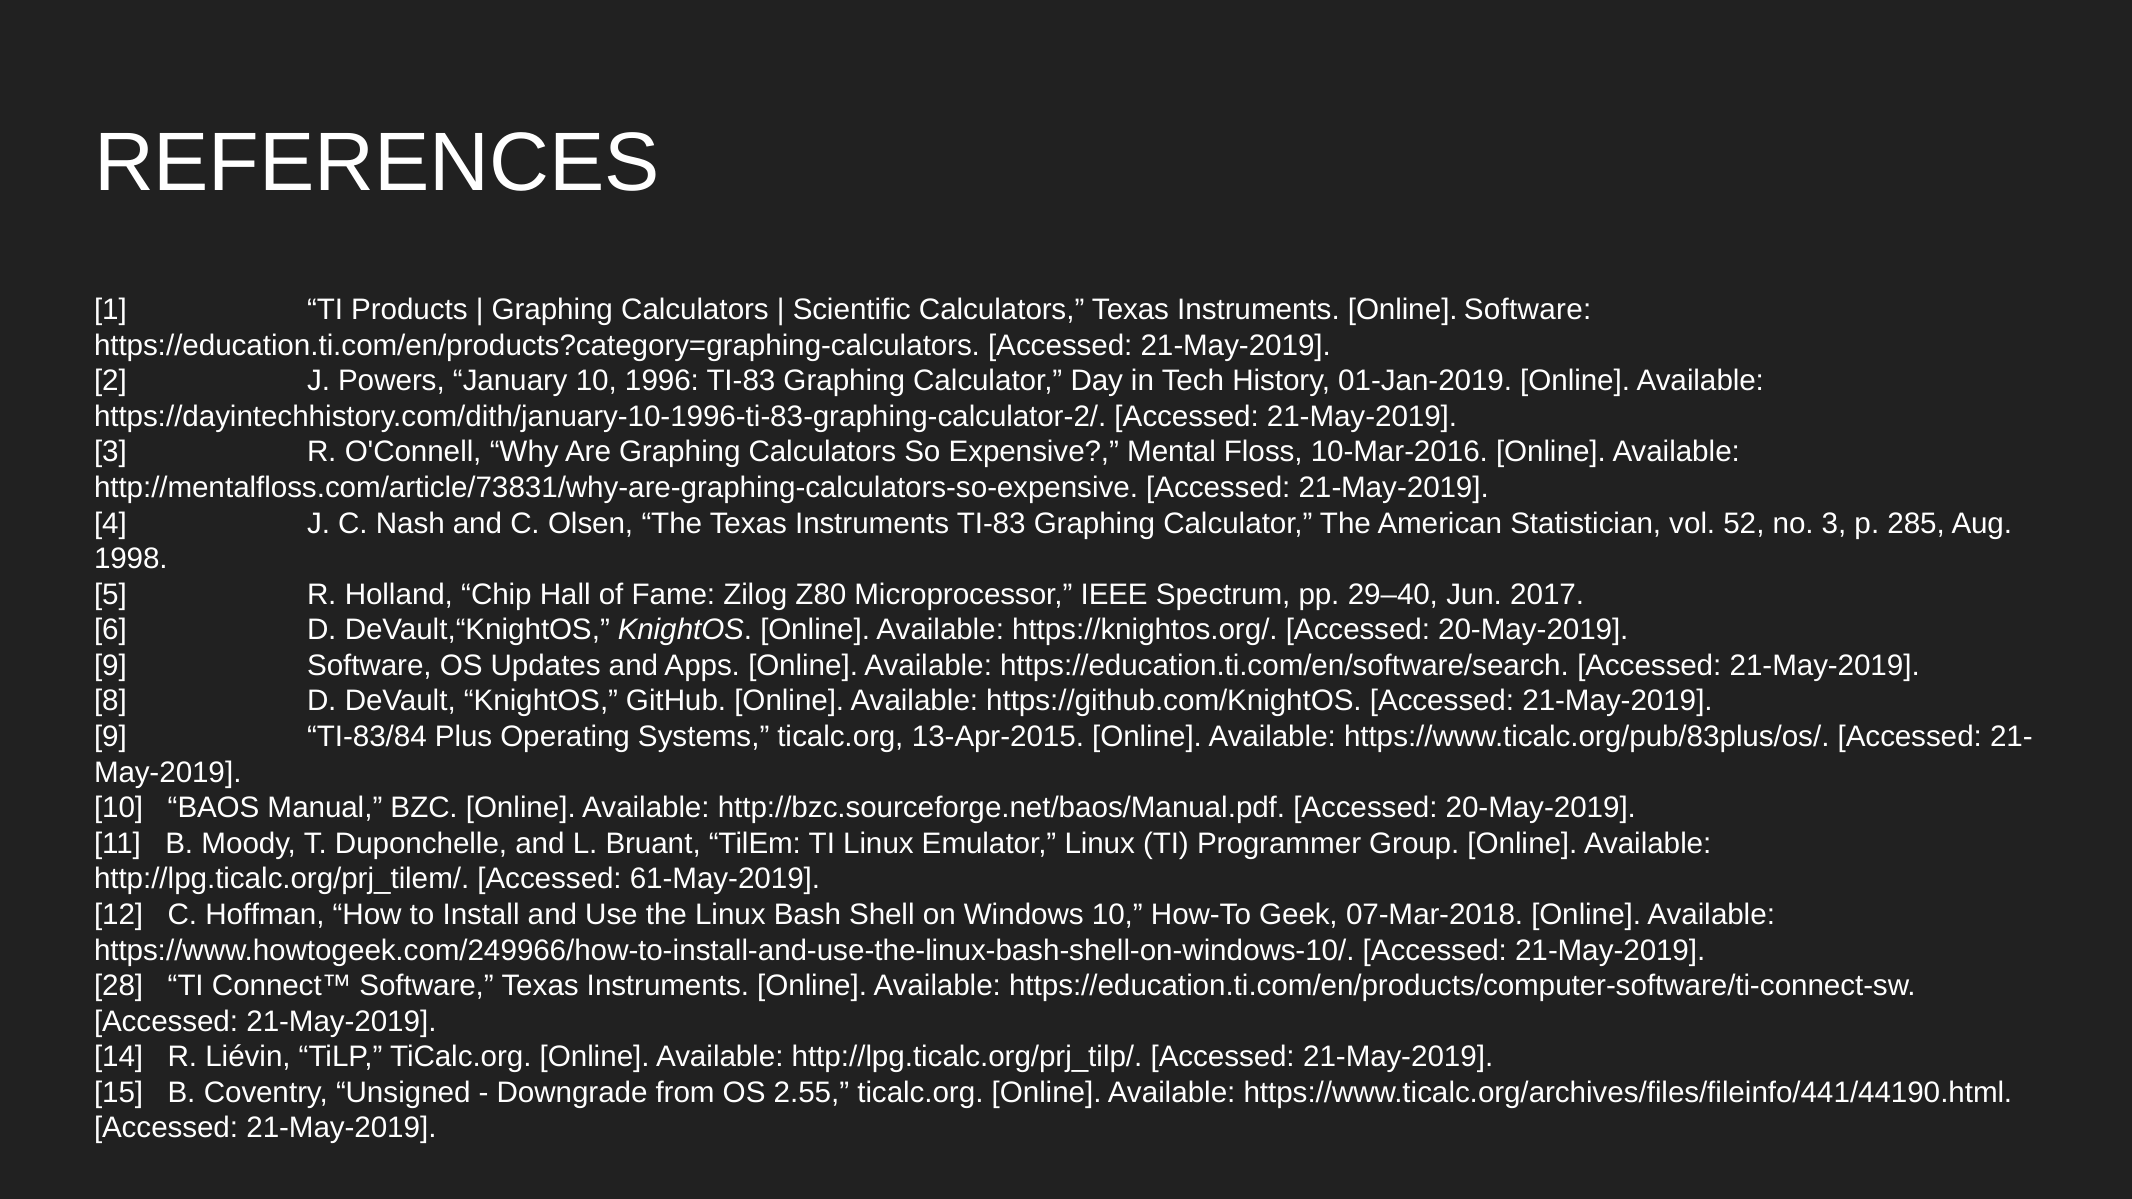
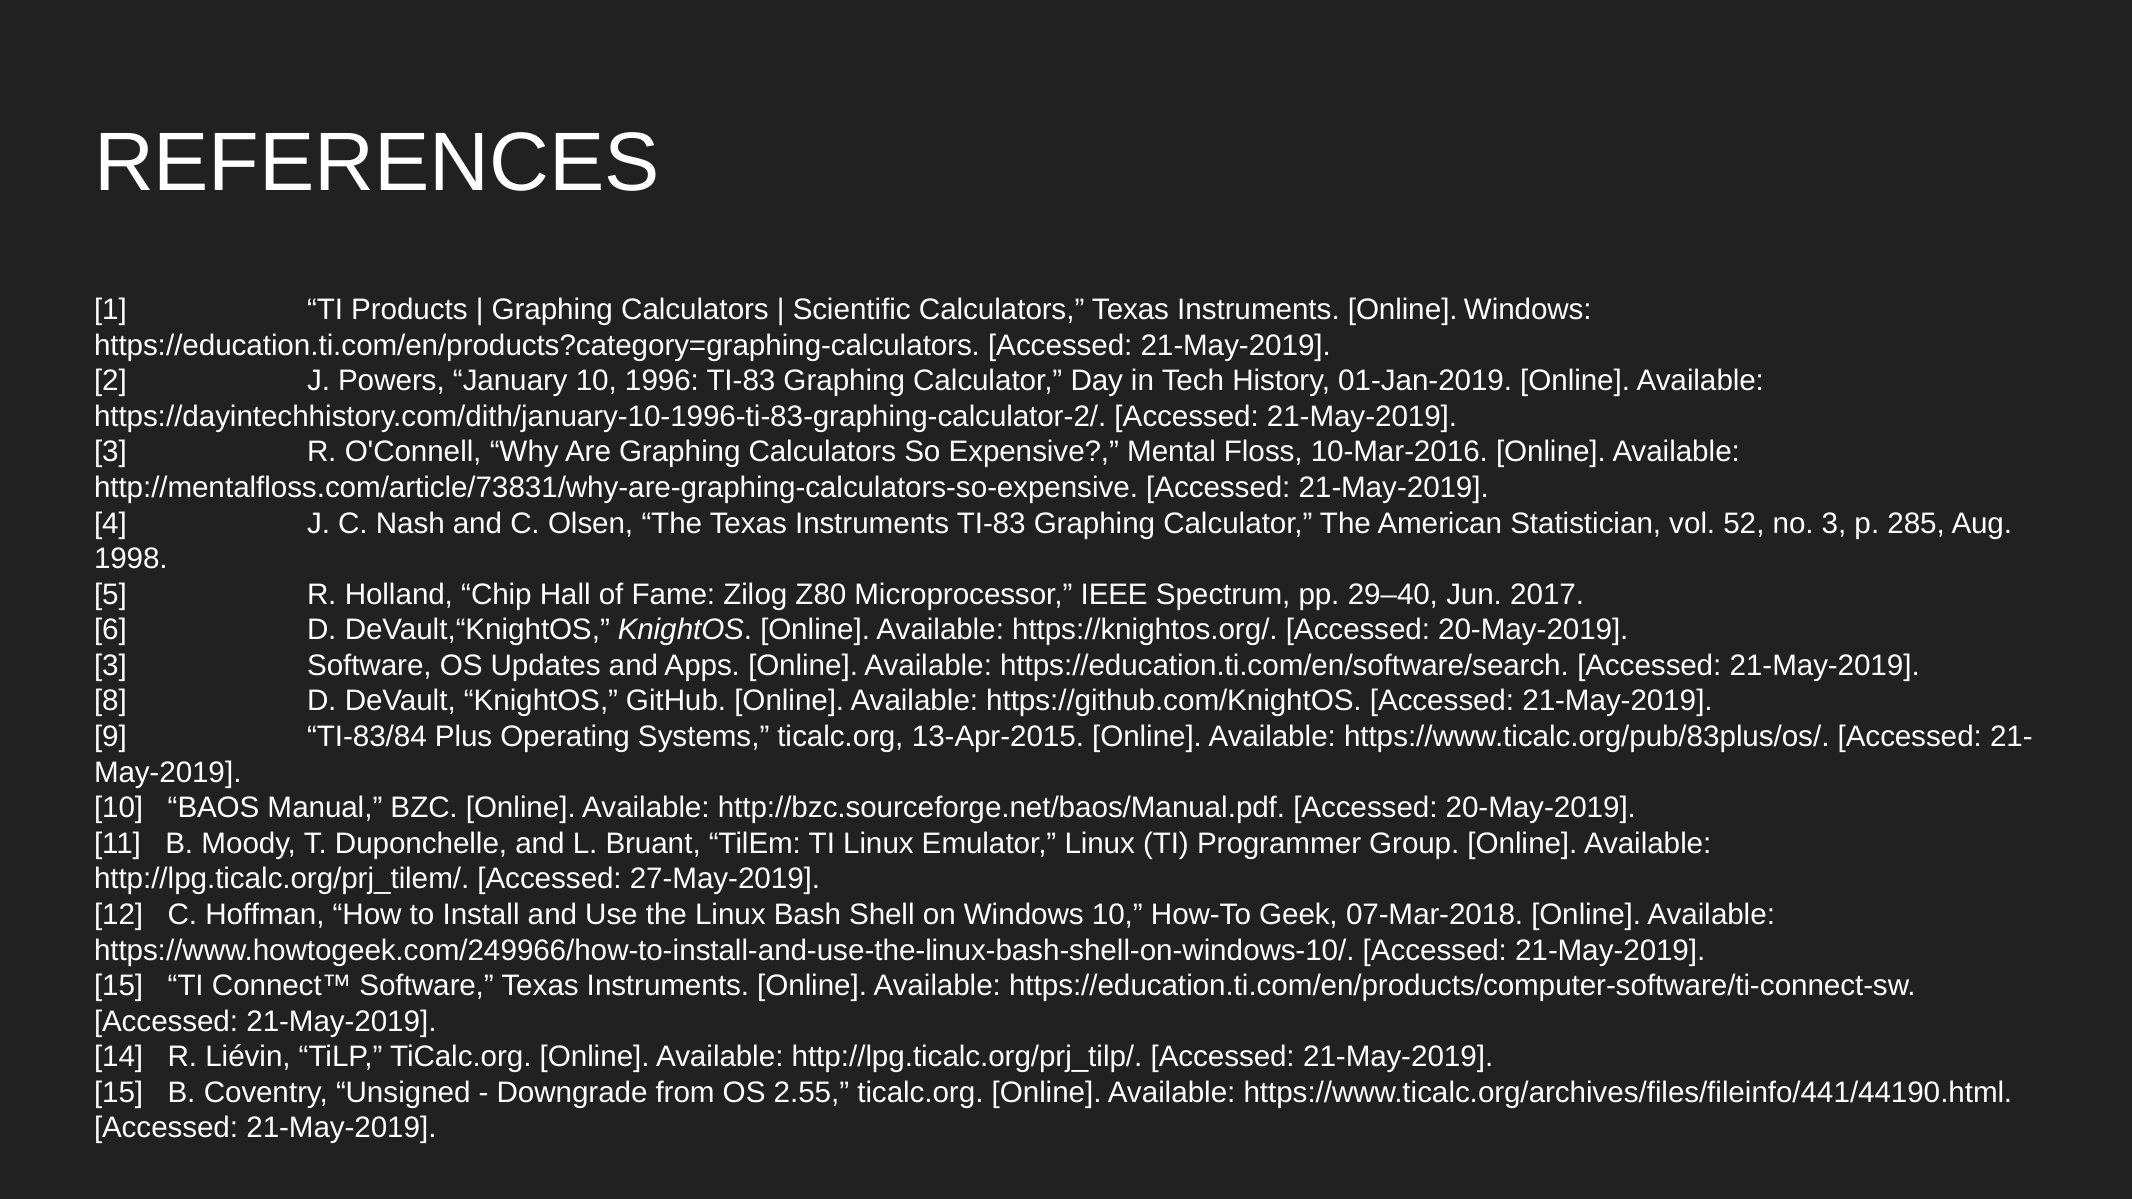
Online Software: Software -> Windows
9 at (110, 666): 9 -> 3
61-May-2019: 61-May-2019 -> 27-May-2019
28 at (119, 986): 28 -> 15
